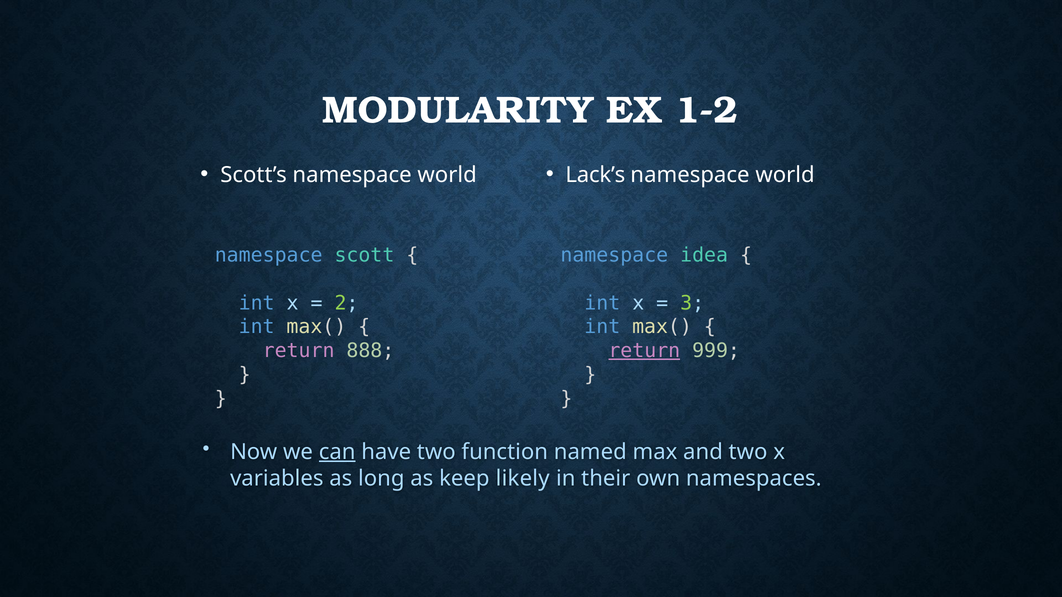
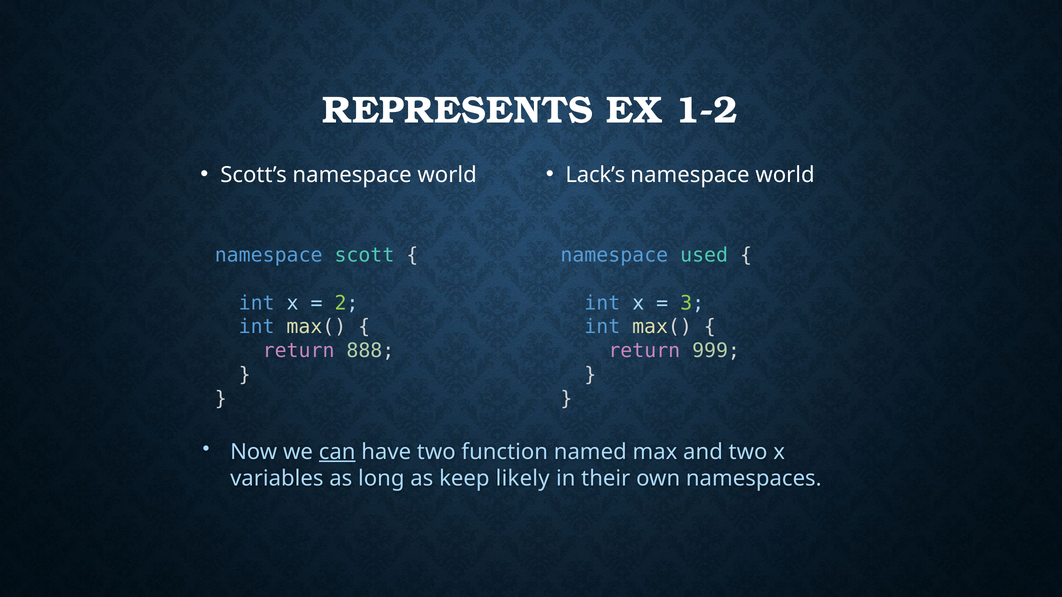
MODULARITY: MODULARITY -> REPRESENTS
idea: idea -> used
return at (644, 351) underline: present -> none
